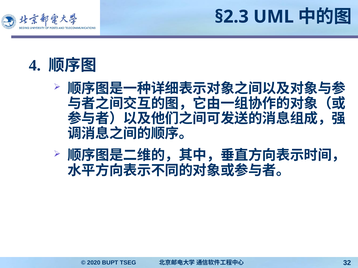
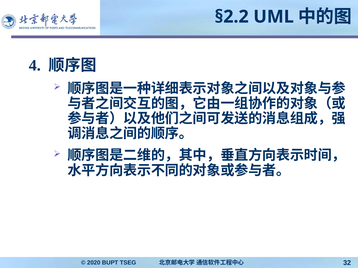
§2.3: §2.3 -> §2.2
